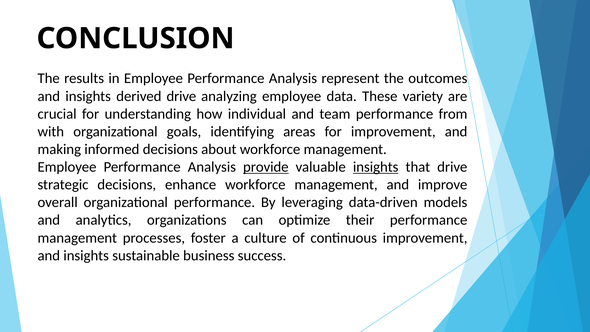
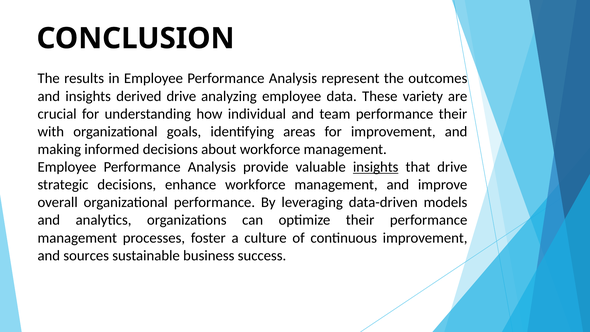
performance from: from -> their
provide underline: present -> none
insights at (86, 255): insights -> sources
